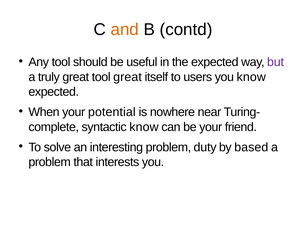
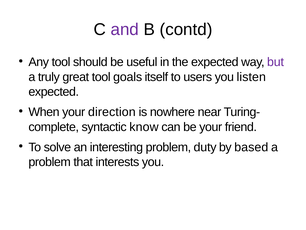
and colour: orange -> purple
tool great: great -> goals
you know: know -> listen
potential: potential -> direction
